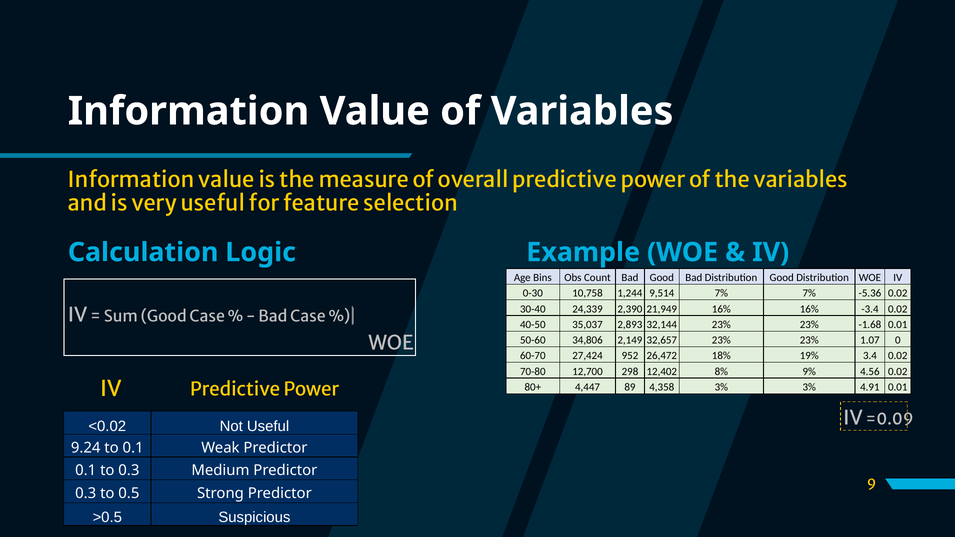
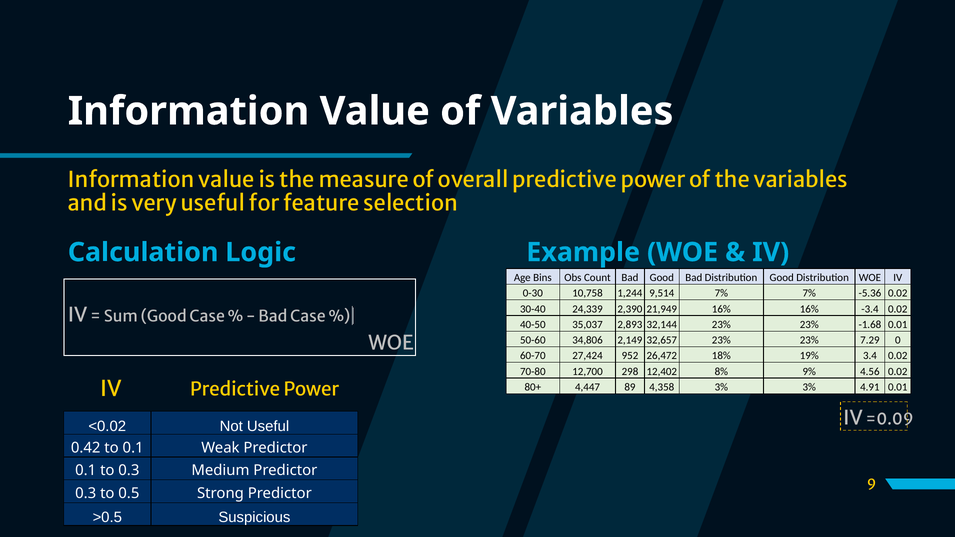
1.07: 1.07 -> 7.29
9.24: 9.24 -> 0.42
